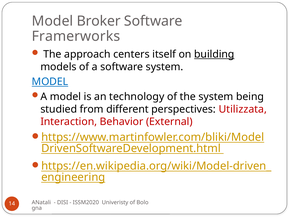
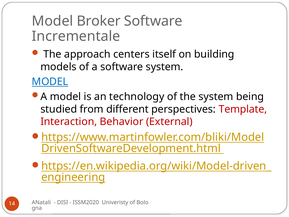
Framerworks: Framerworks -> Incrementale
building underline: present -> none
Utilizzata: Utilizzata -> Template
